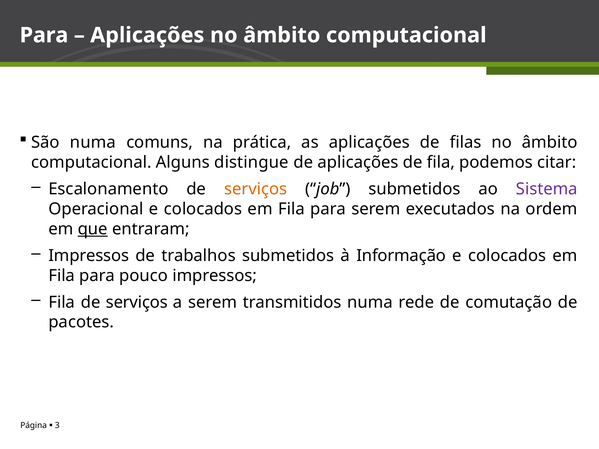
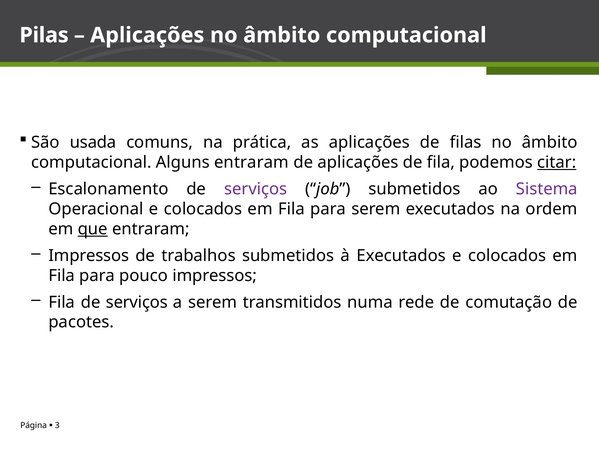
Para at (44, 35): Para -> Pilas
São numa: numa -> usada
Alguns distingue: distingue -> entraram
citar underline: none -> present
serviços at (256, 189) colour: orange -> purple
à Informação: Informação -> Executados
